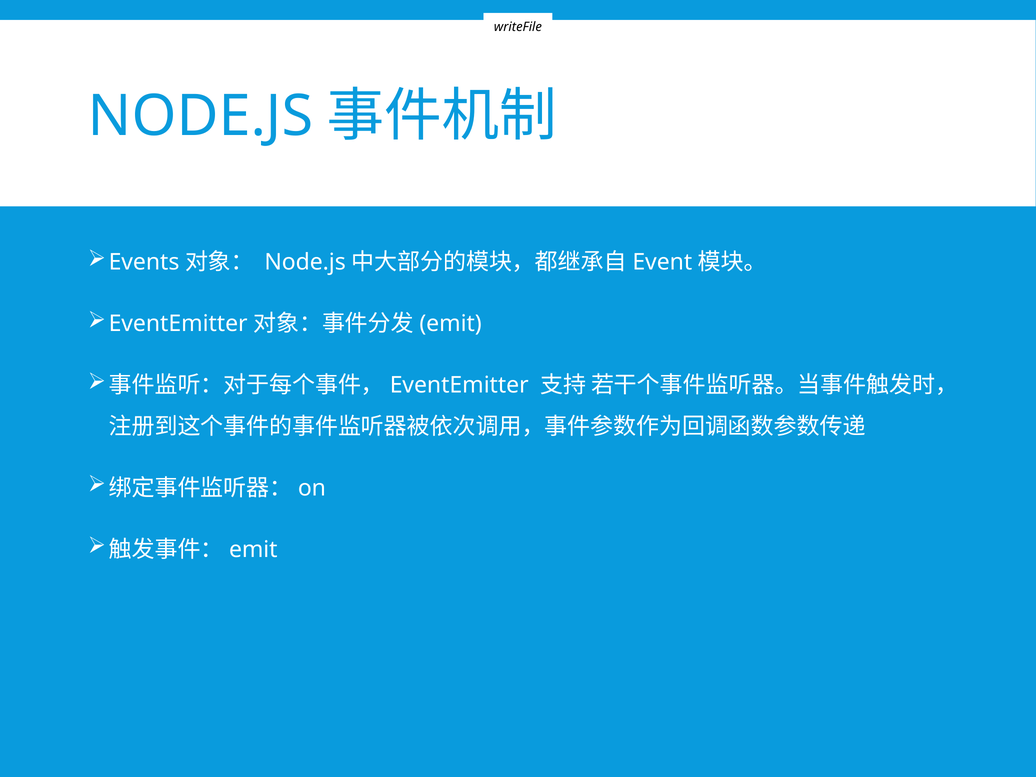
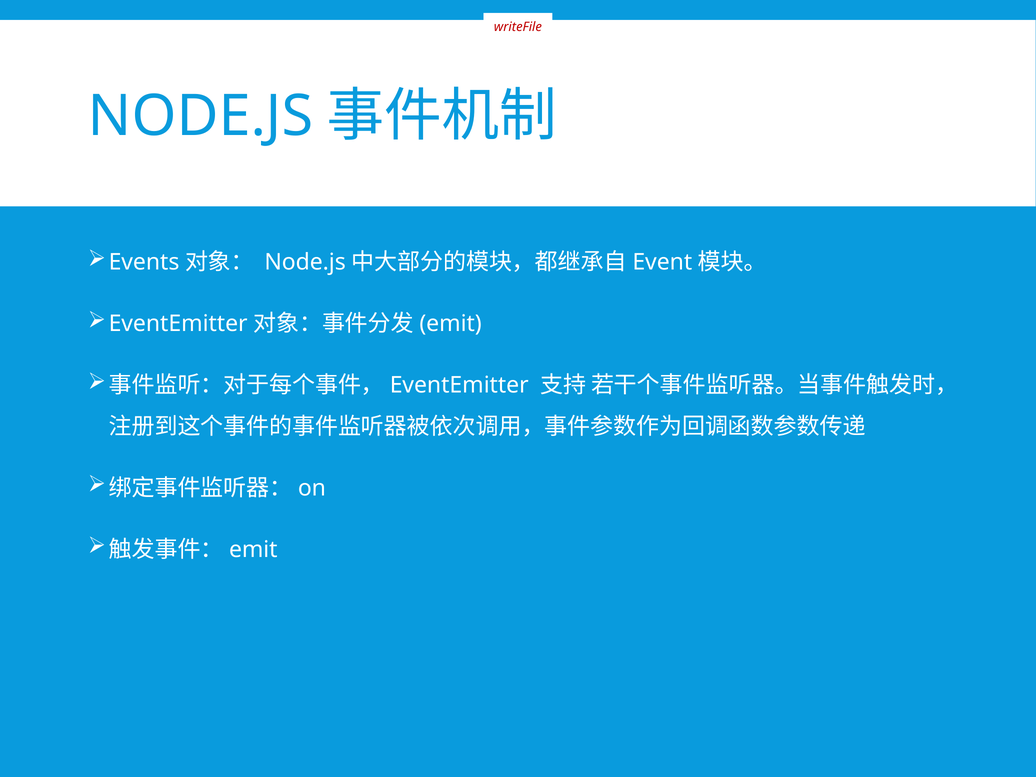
writeFile colour: black -> red
